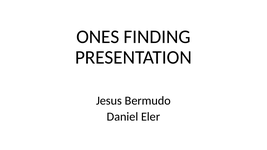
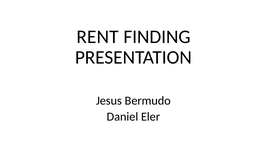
ONES: ONES -> RENT
